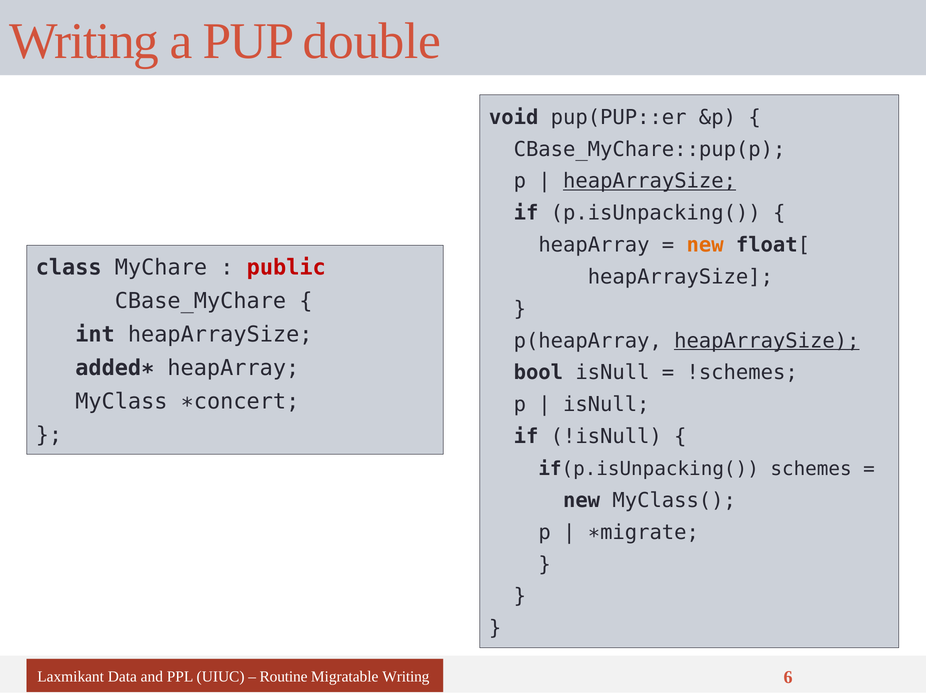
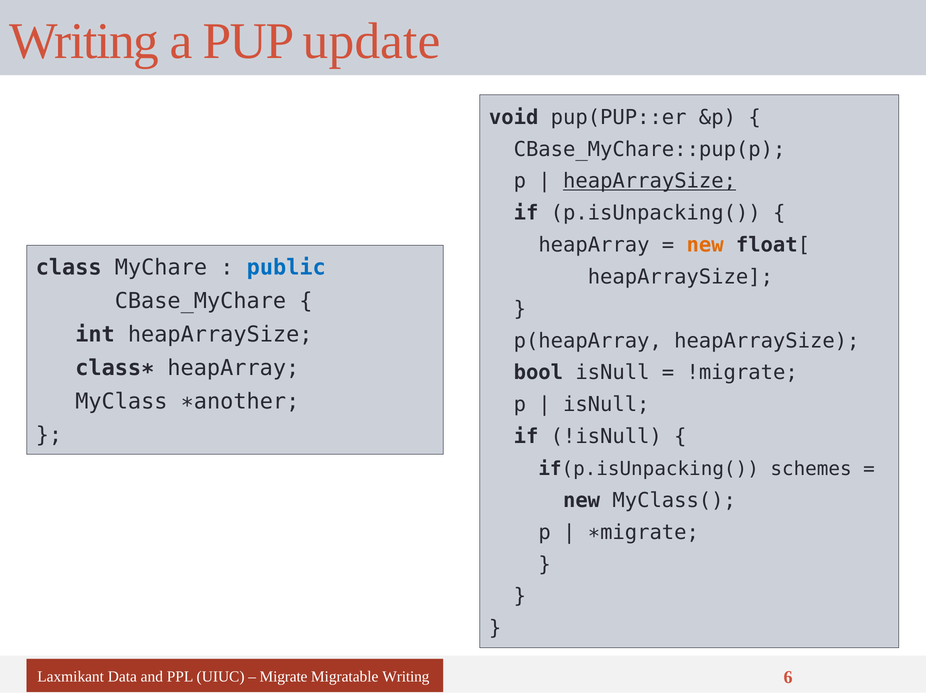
double: double -> update
public colour: red -> blue
heapArraySize at (767, 341) underline: present -> none
added∗: added∗ -> class∗
!schemes: !schemes -> !migrate
∗concert: ∗concert -> ∗another
Routine: Routine -> Migrate
